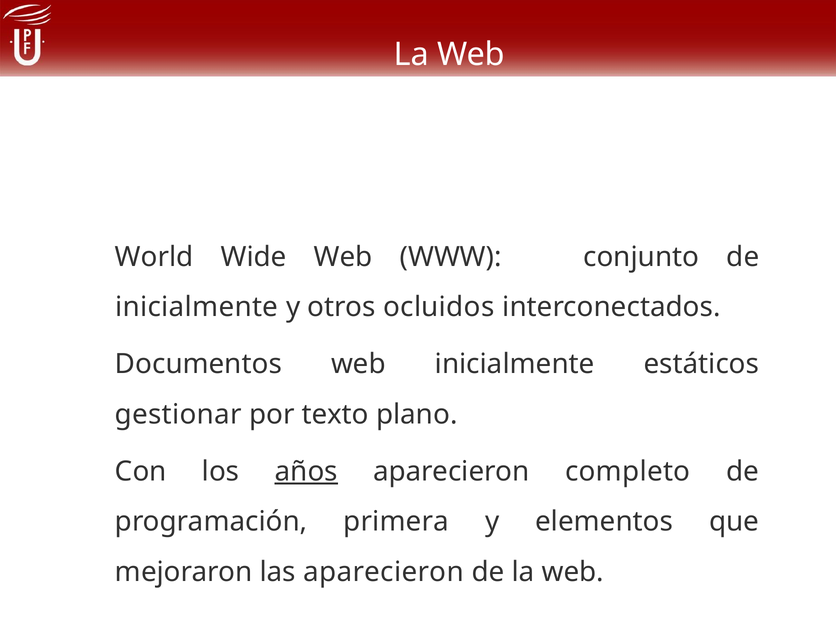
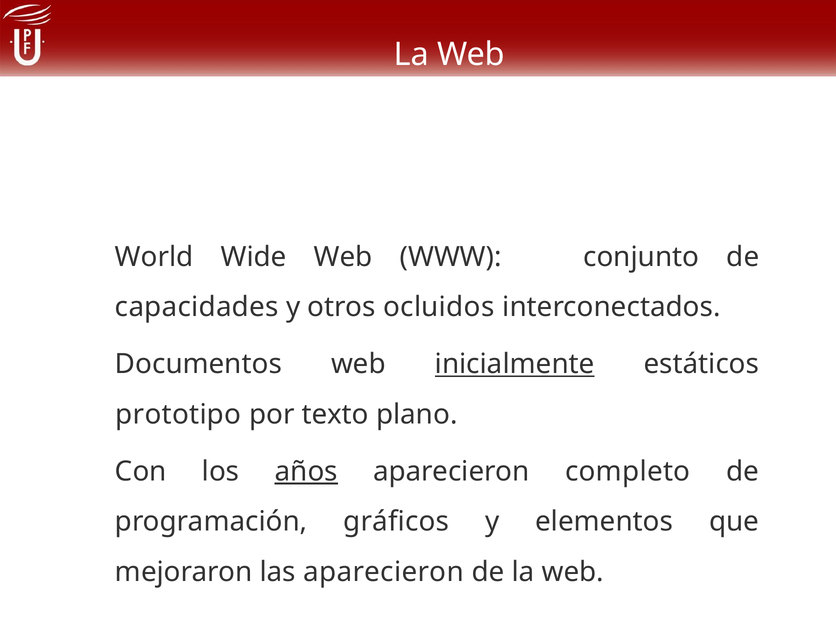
inicialmente at (197, 307): inicialmente -> capacidades
inicialmente at (515, 364) underline: none -> present
gestionar: gestionar -> prototipo
primera: primera -> gráficos
